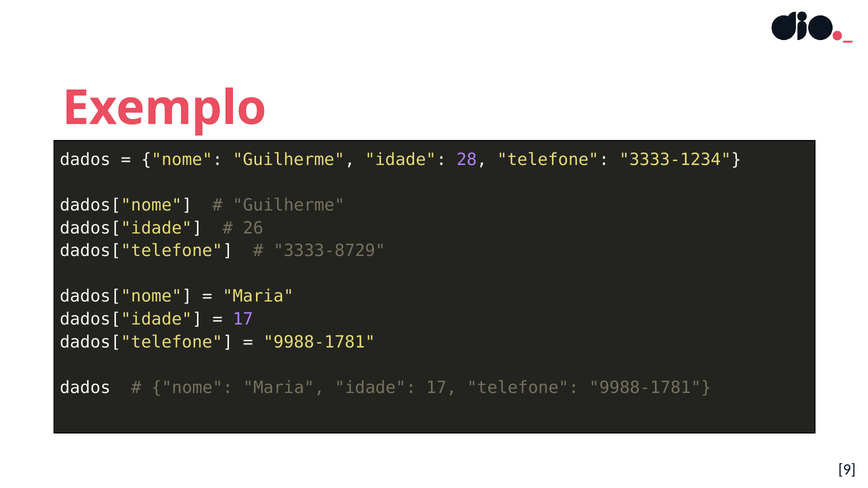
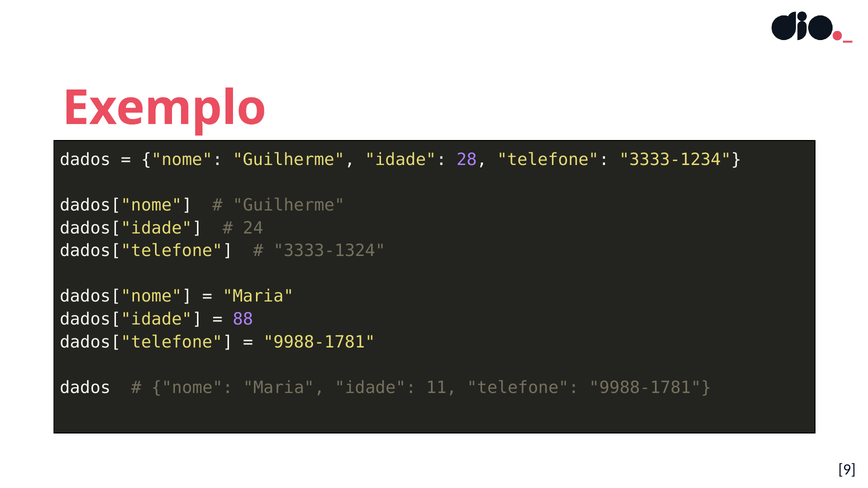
26: 26 -> 24
3333-8729: 3333-8729 -> 3333-1324
17 at (243, 319): 17 -> 88
idade 17: 17 -> 11
